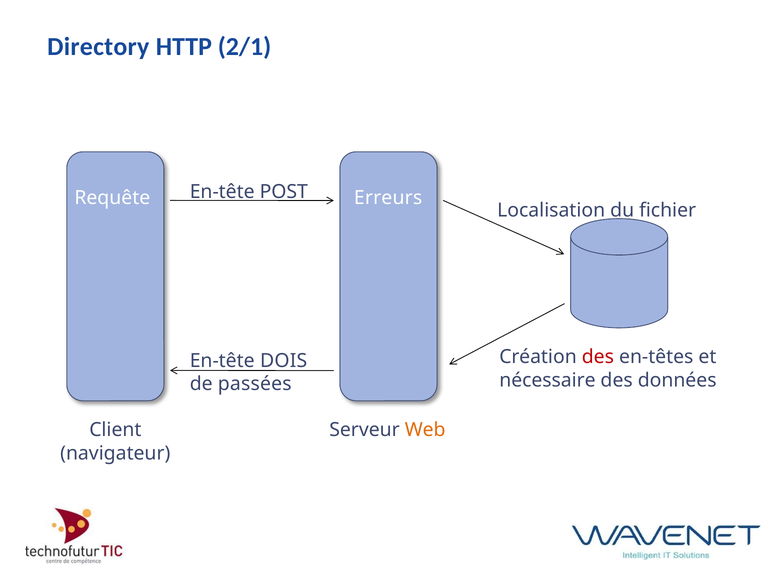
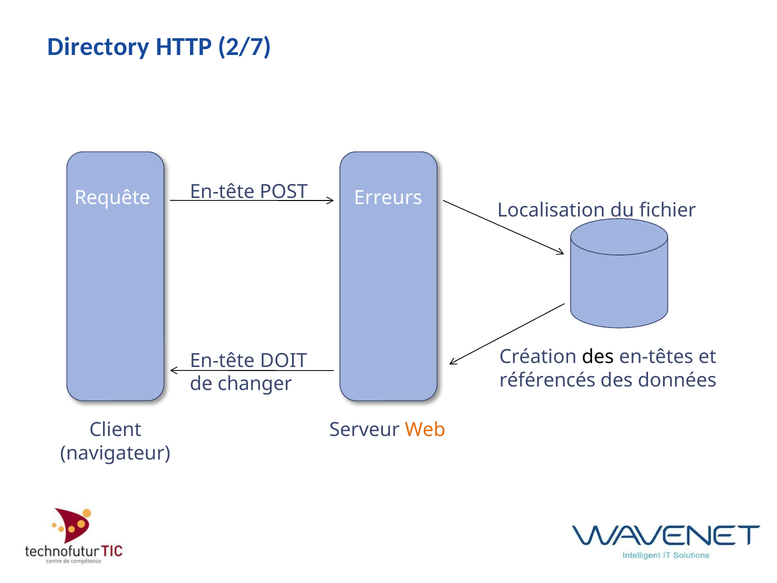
2/1: 2/1 -> 2/7
des at (598, 357) colour: red -> black
DOIS: DOIS -> DOIT
nécessaire: nécessaire -> référencés
passées: passées -> changer
